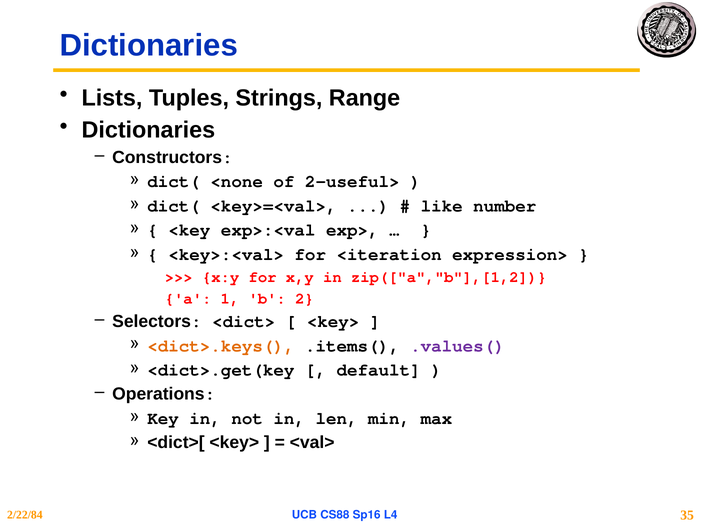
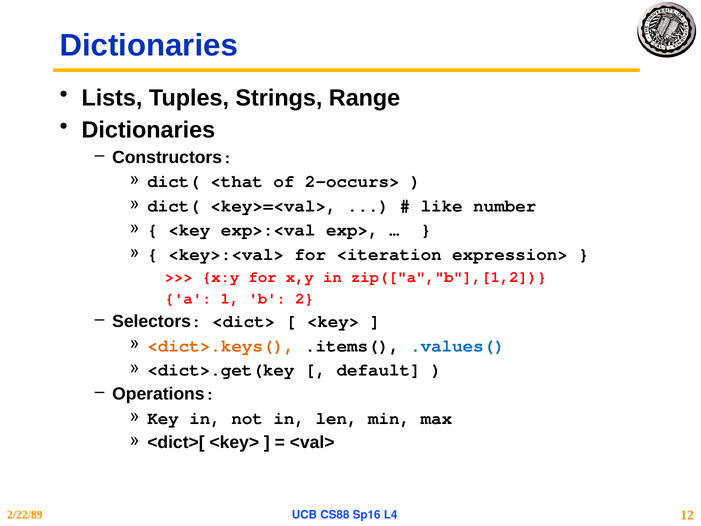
<none: <none -> <that
2-useful>: 2-useful> -> 2-occurs>
.values( colour: purple -> blue
2/22/84: 2/22/84 -> 2/22/89
35: 35 -> 12
